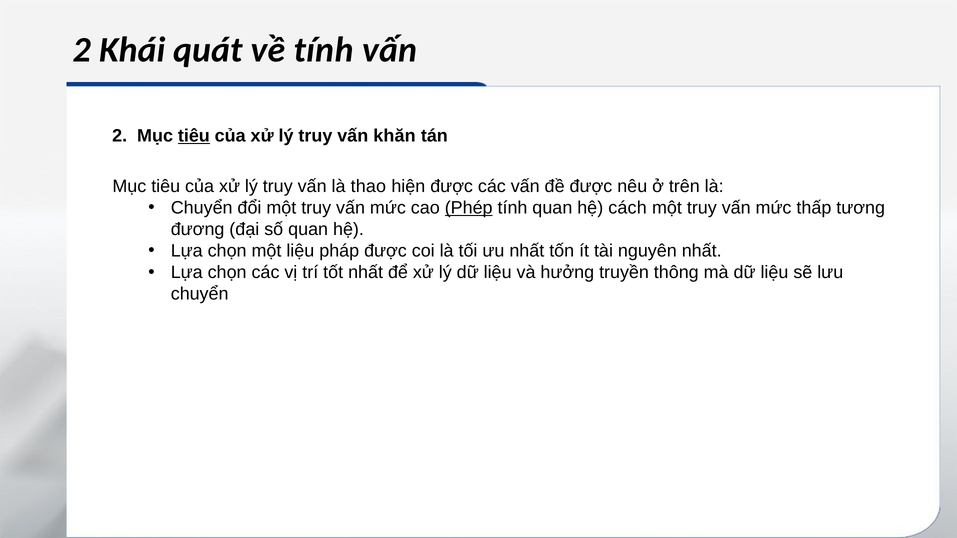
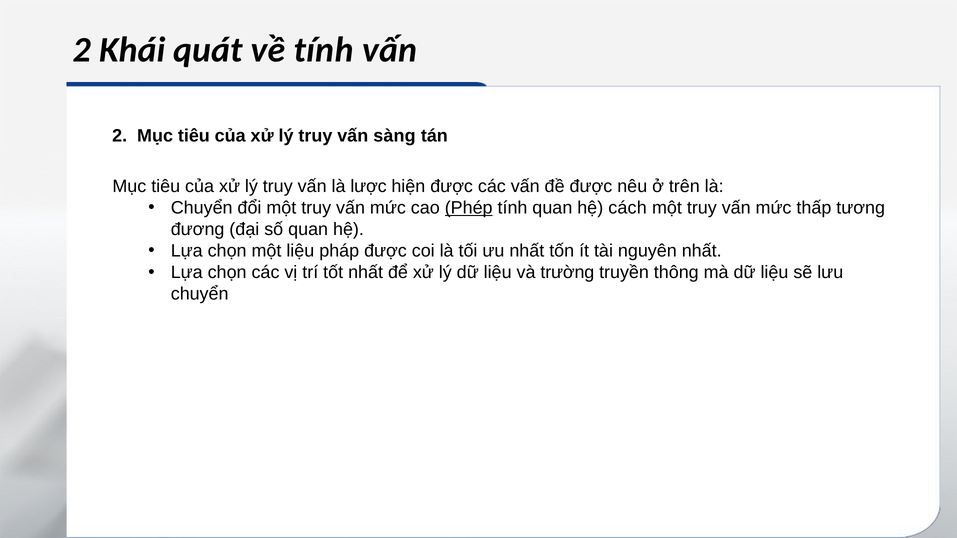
tiêu at (194, 136) underline: present -> none
khăn: khăn -> sàng
thao: thao -> lược
hưởng: hưởng -> trường
